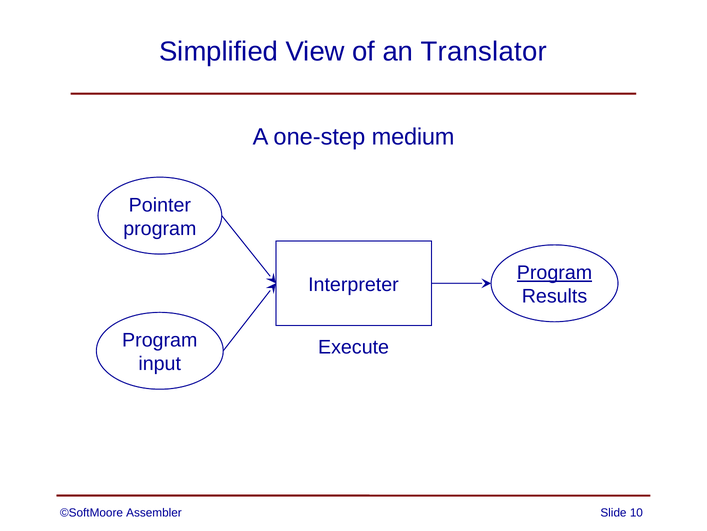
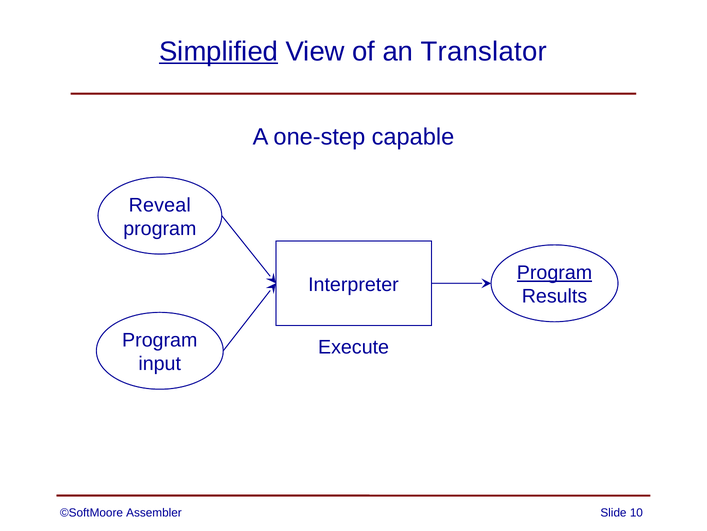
Simplified underline: none -> present
medium: medium -> capable
Pointer: Pointer -> Reveal
